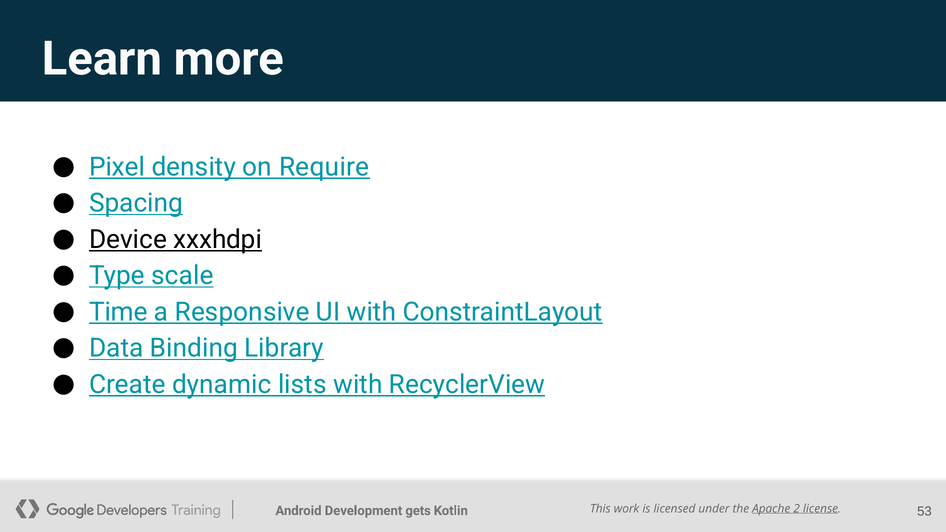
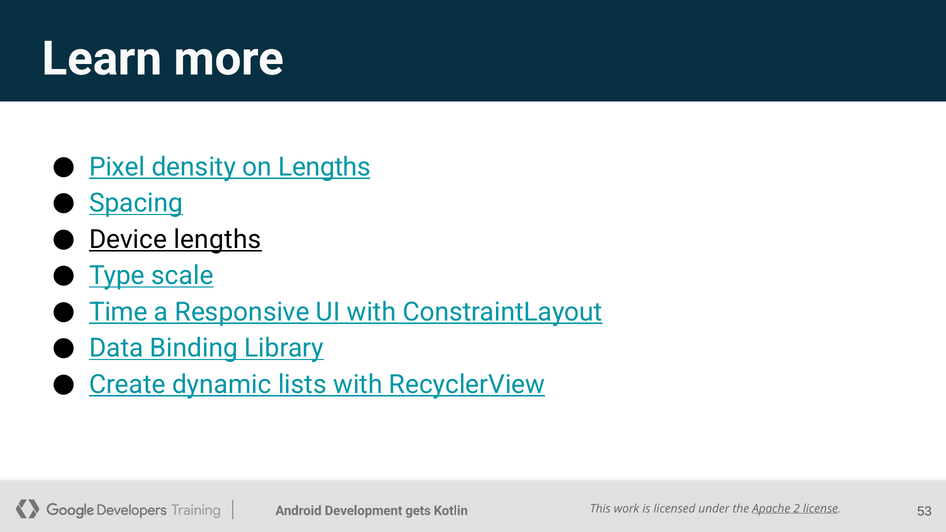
on Require: Require -> Lengths
Device xxxhdpi: xxxhdpi -> lengths
